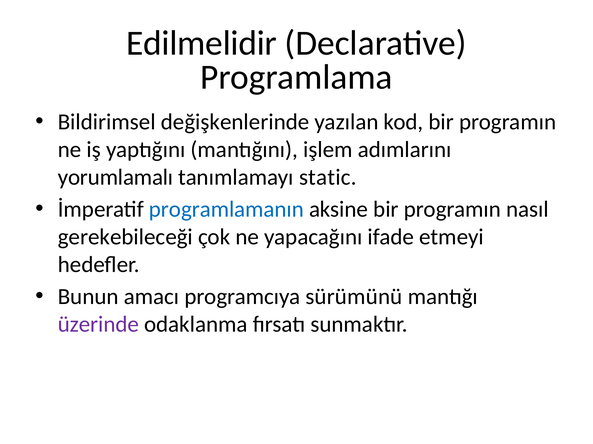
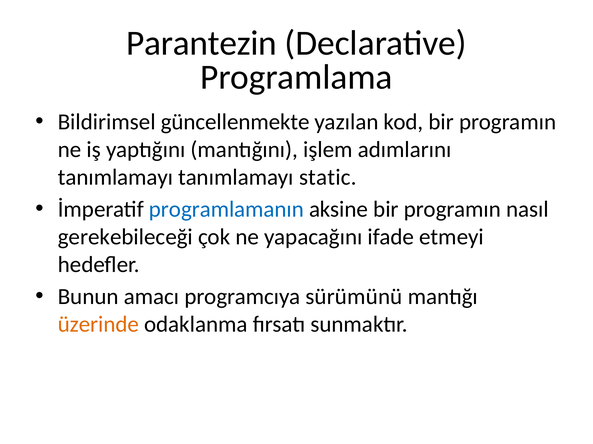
Edilmelidir: Edilmelidir -> Parantezin
değişkenlerinde: değişkenlerinde -> güncellenmekte
yorumlamalı at (116, 177): yorumlamalı -> tanımlamayı
üzerinde colour: purple -> orange
